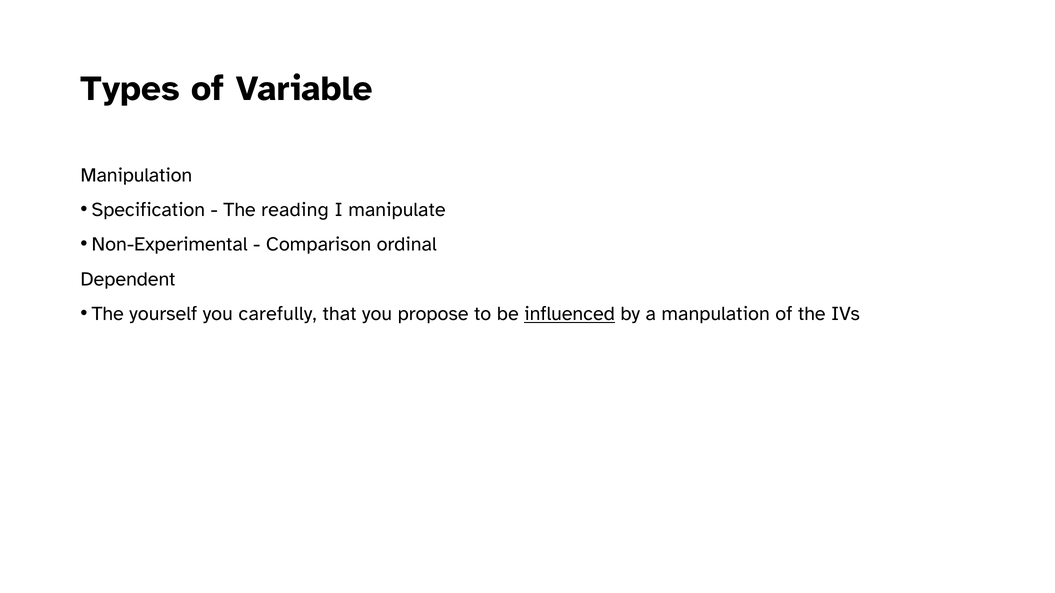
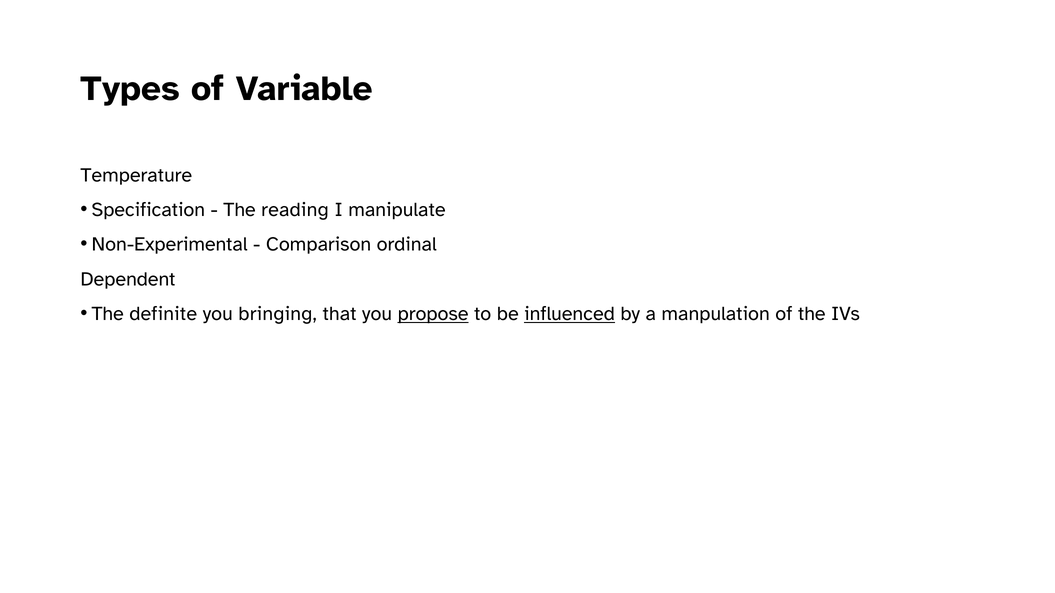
Manipulation: Manipulation -> Temperature
yourself: yourself -> definite
carefully: carefully -> bringing
propose underline: none -> present
